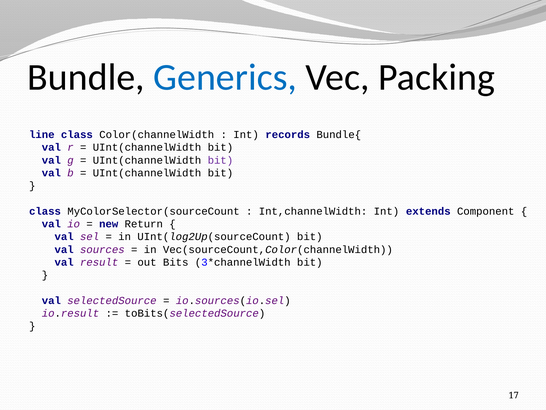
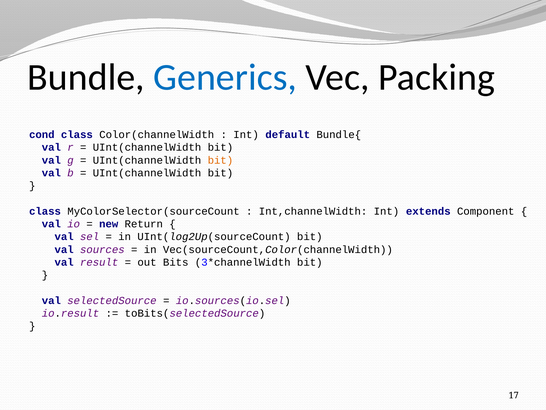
line: line -> cond
records: records -> default
bit at (220, 160) colour: purple -> orange
